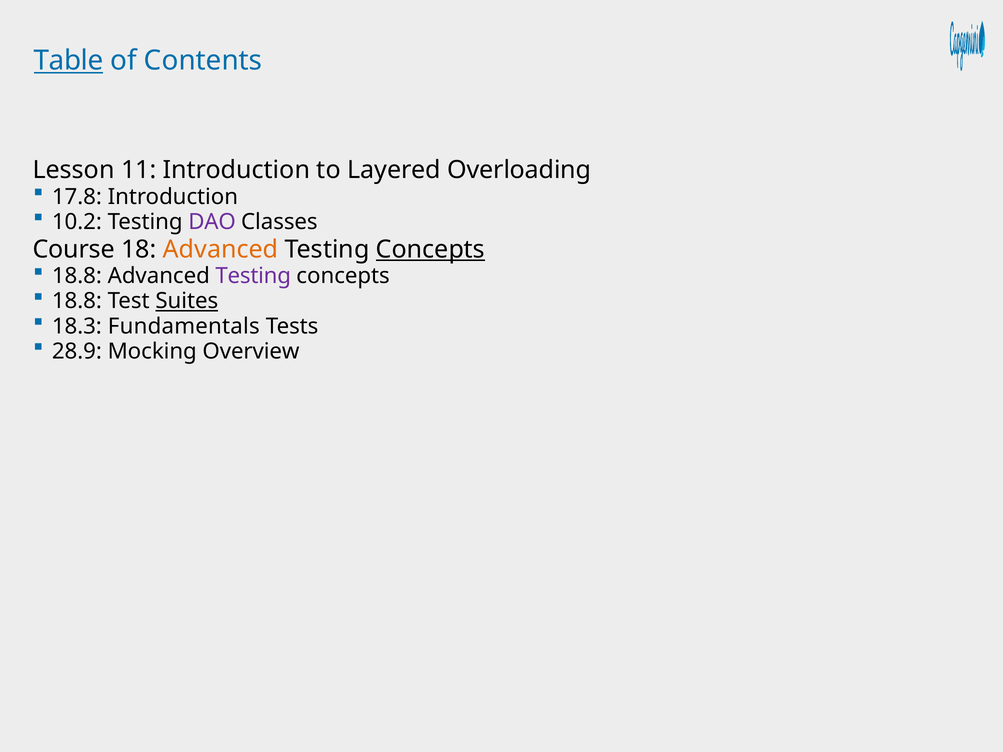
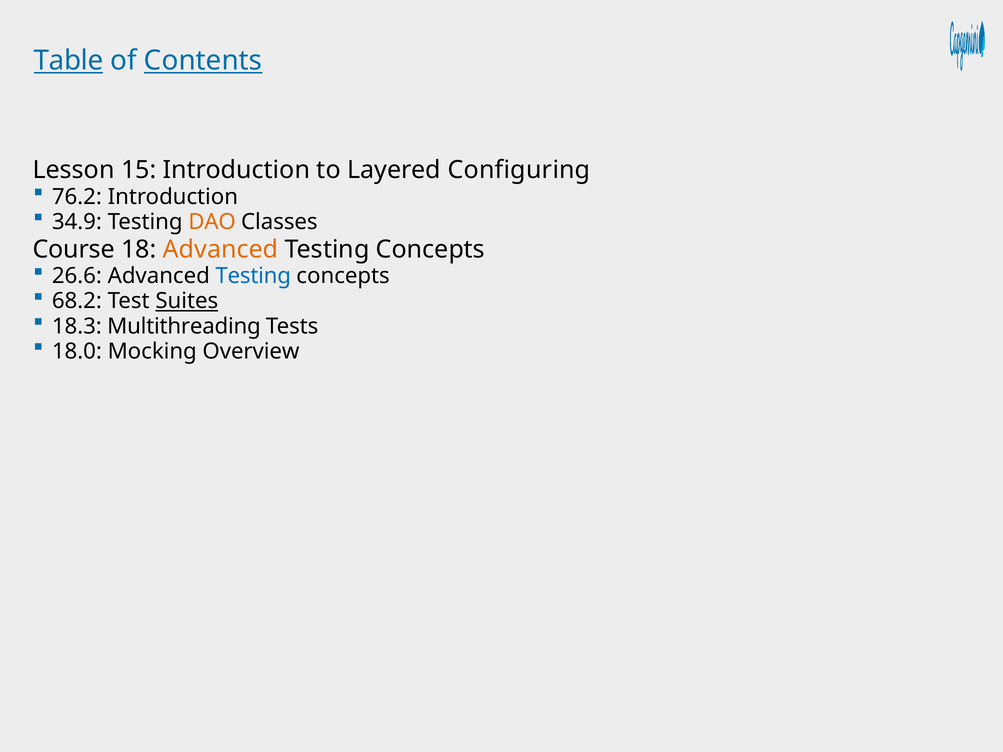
Contents underline: none -> present
11: 11 -> 15
Overloading: Overloading -> Configuring
17.8: 17.8 -> 76.2
10.2: 10.2 -> 34.9
DAO colour: purple -> orange
Concepts at (430, 250) underline: present -> none
18.8 at (77, 276): 18.8 -> 26.6
Testing at (253, 276) colour: purple -> blue
18.8 at (77, 301): 18.8 -> 68.2
Fundamentals: Fundamentals -> Multithreading
28.9: 28.9 -> 18.0
